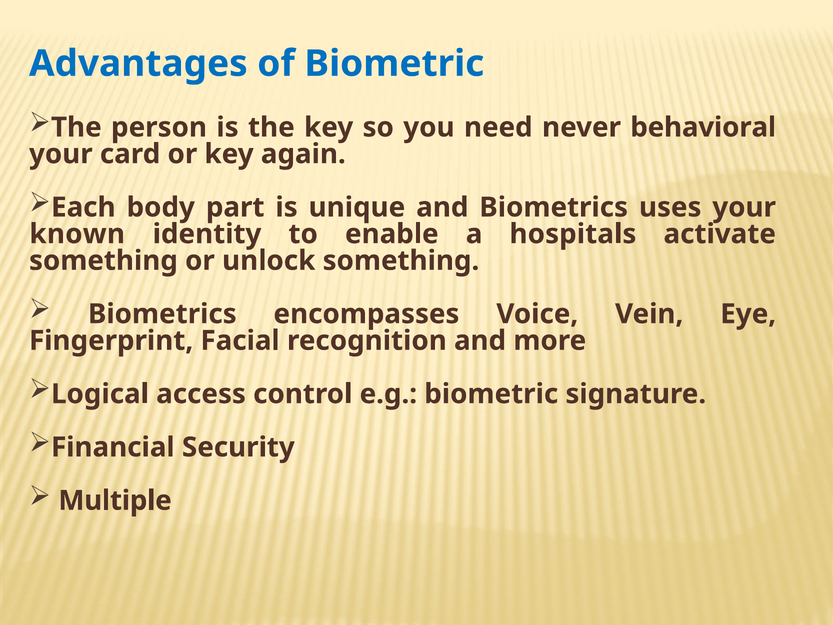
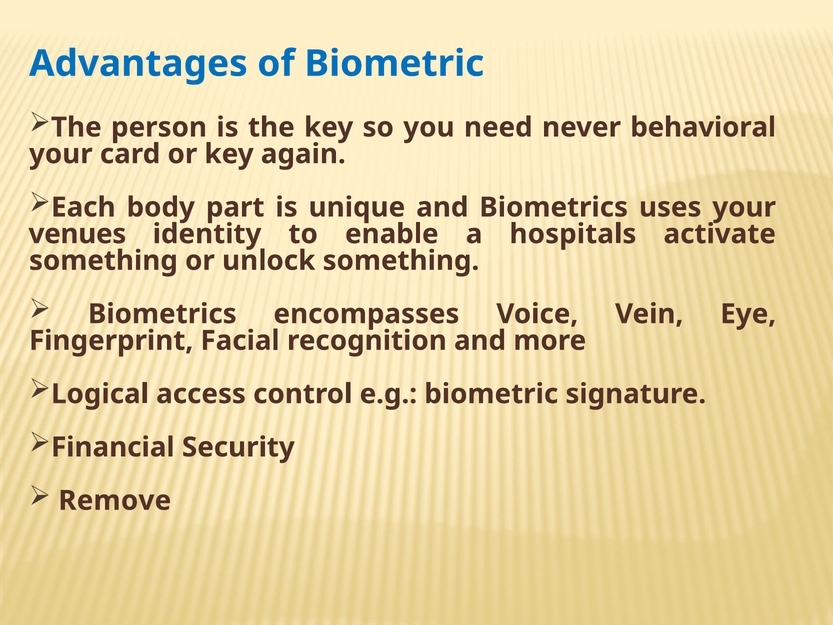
known: known -> venues
Multiple: Multiple -> Remove
